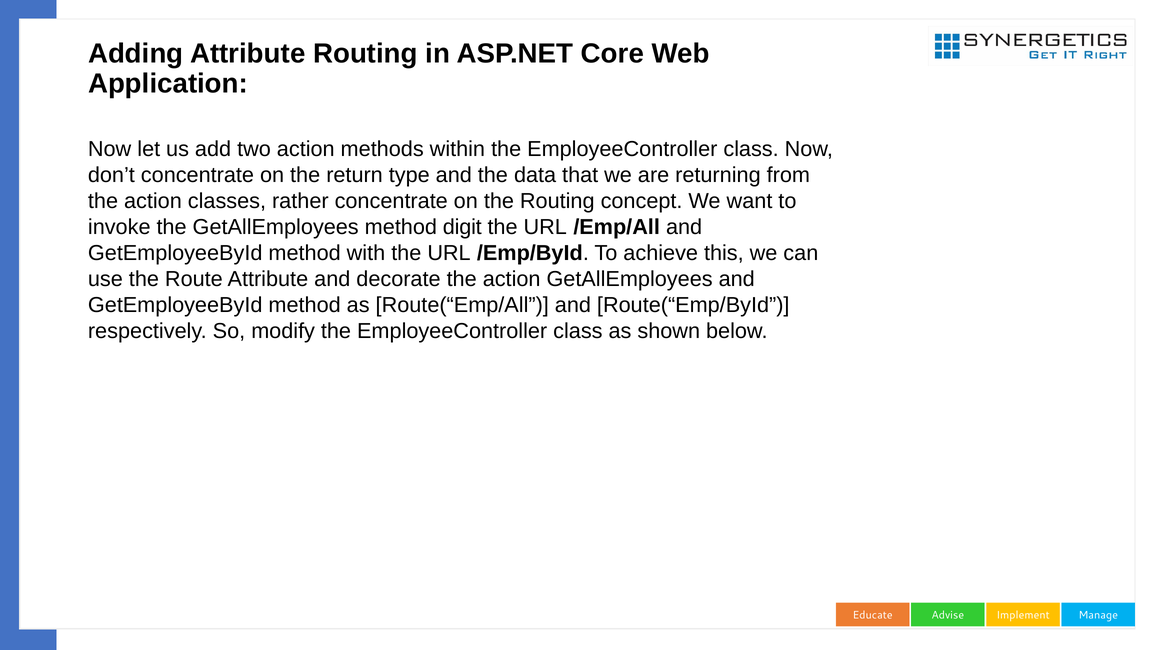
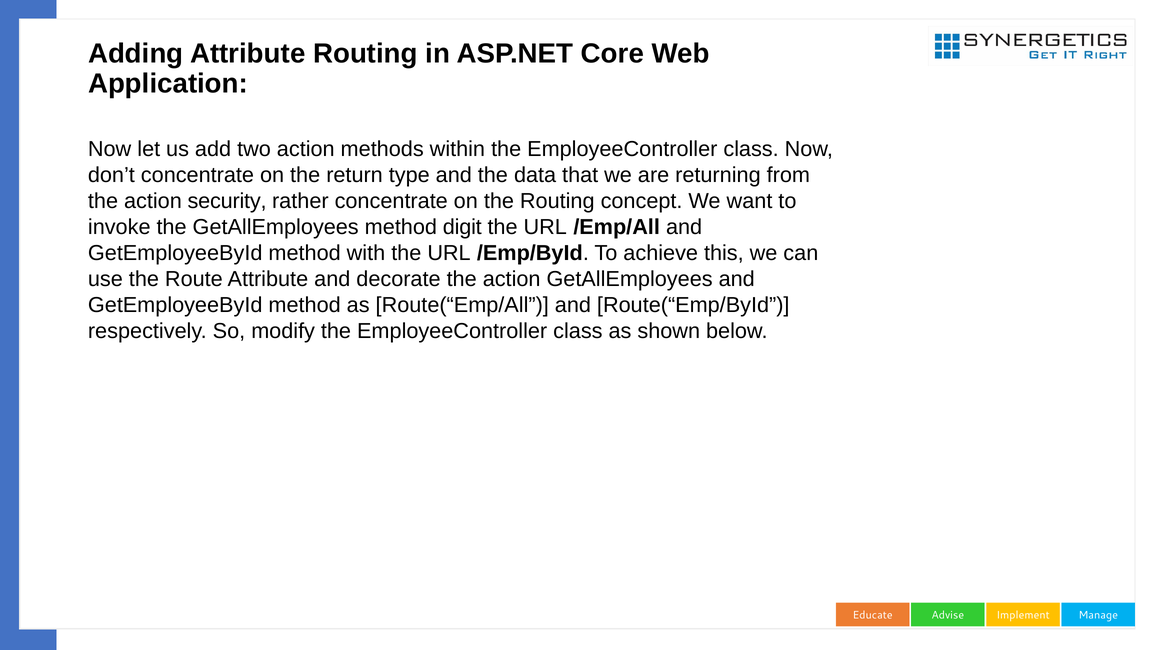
classes: classes -> security
